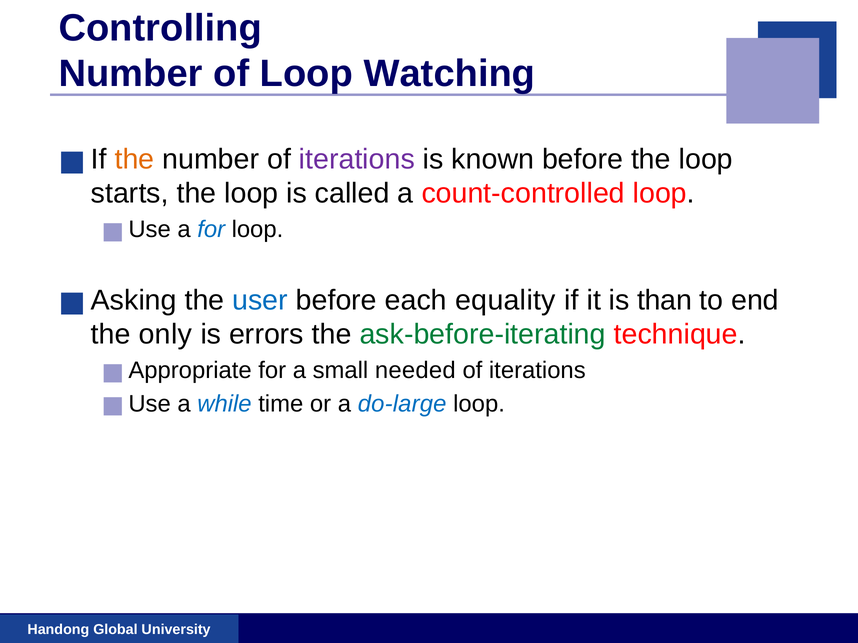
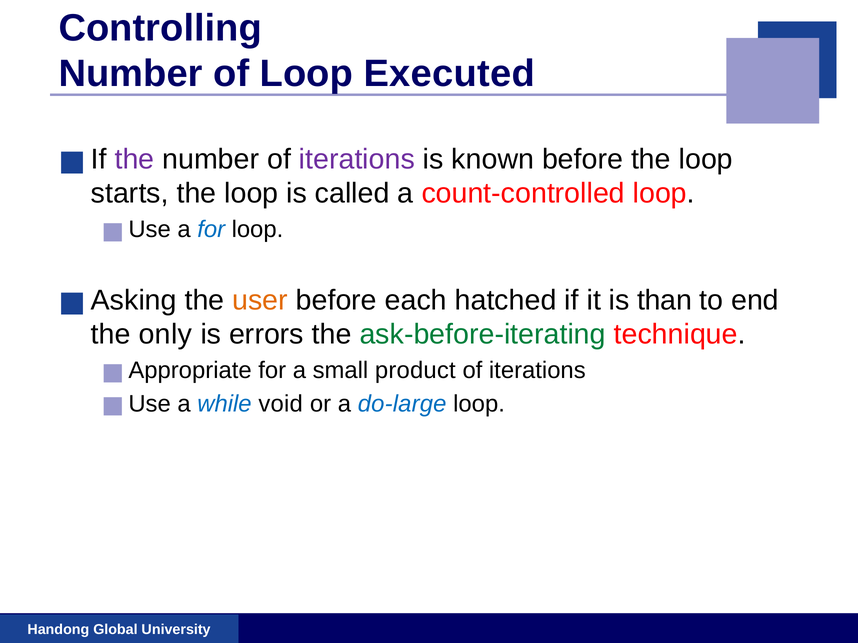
Watching: Watching -> Executed
the at (134, 159) colour: orange -> purple
user colour: blue -> orange
equality: equality -> hatched
needed: needed -> product
time: time -> void
